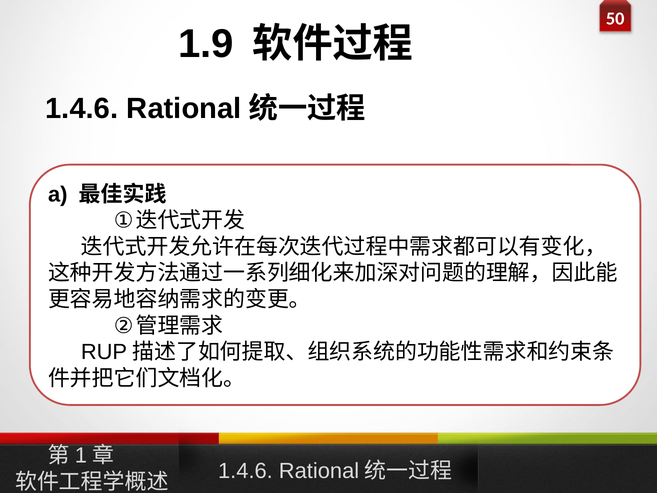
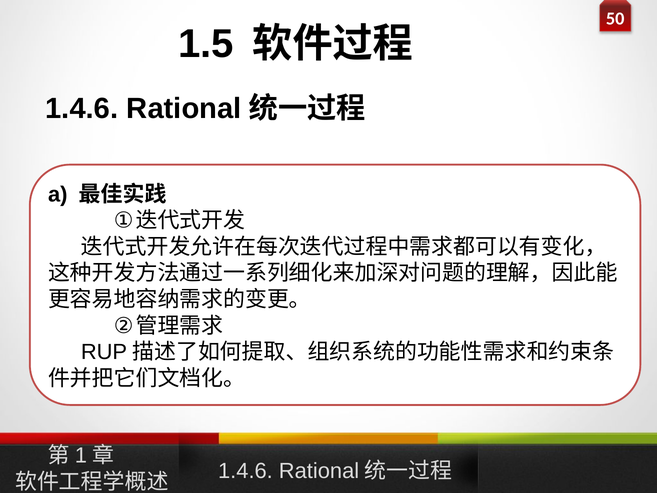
1.9: 1.9 -> 1.5
